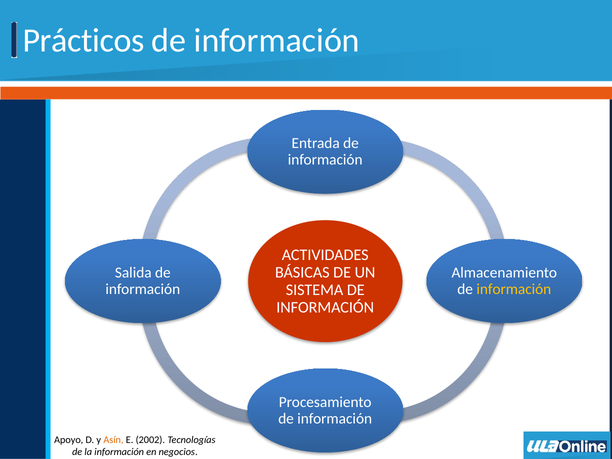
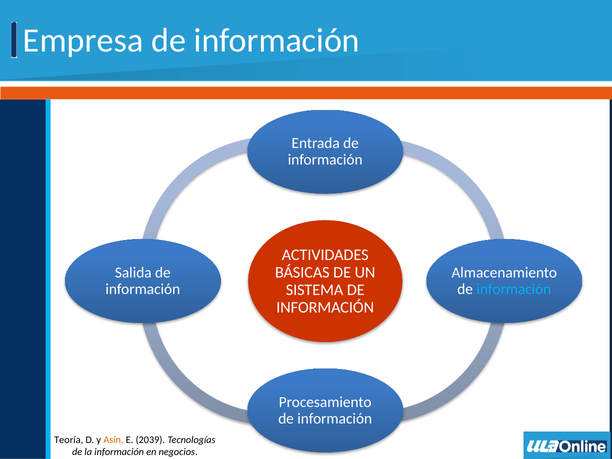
Prácticos: Prácticos -> Empresa
información at (514, 289) colour: yellow -> light blue
Apoyo: Apoyo -> Teoría
2002: 2002 -> 2039
